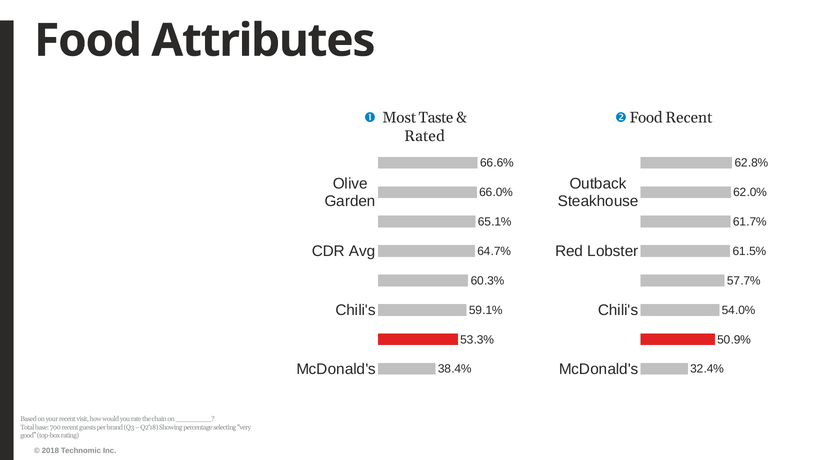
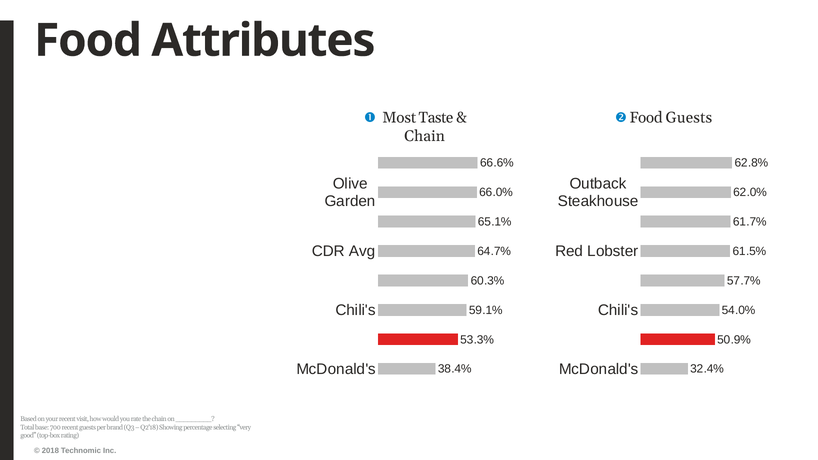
Food Recent: Recent -> Guests
Rated at (425, 136): Rated -> Chain
